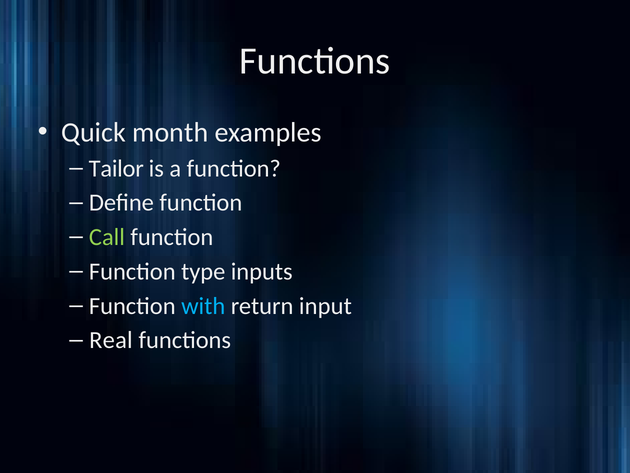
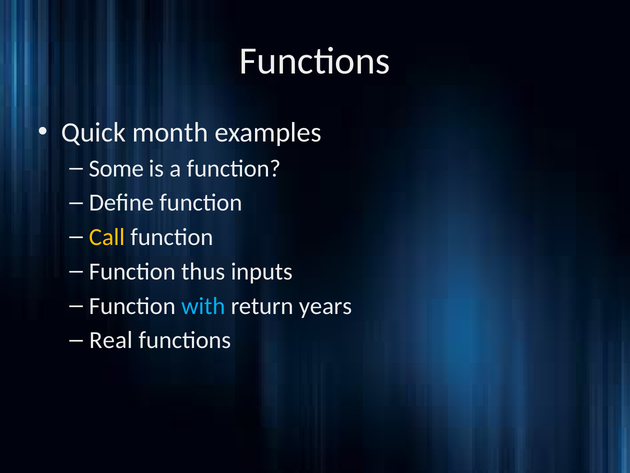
Tailor: Tailor -> Some
Call colour: light green -> yellow
type: type -> thus
input: input -> years
